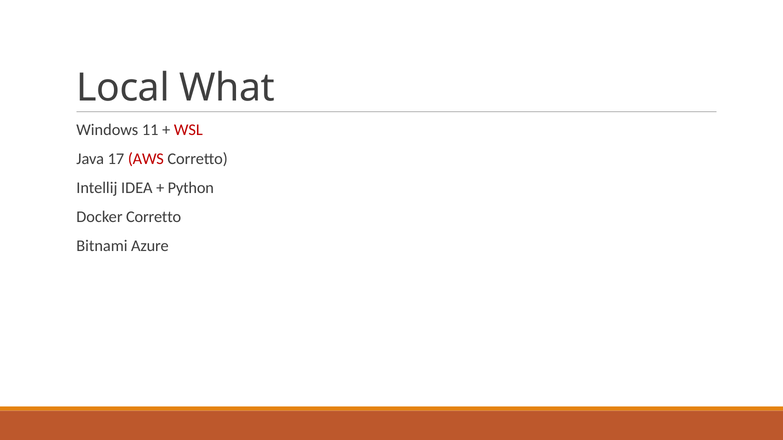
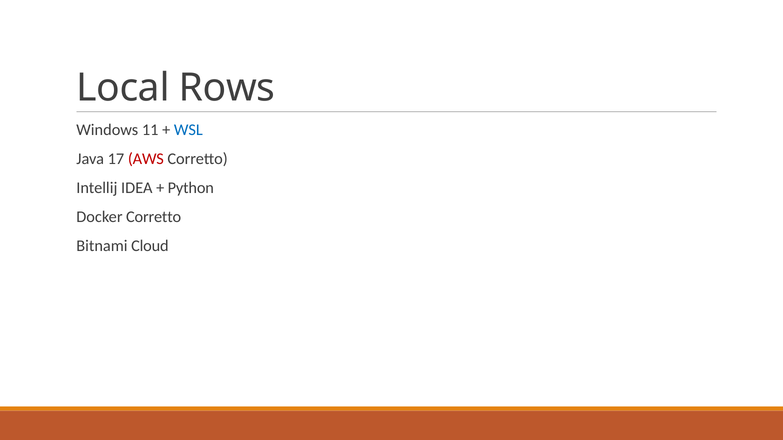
What: What -> Rows
WSL colour: red -> blue
Azure: Azure -> Cloud
